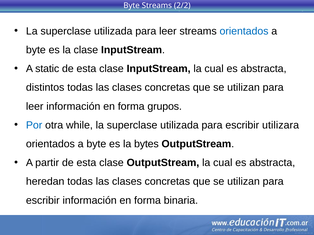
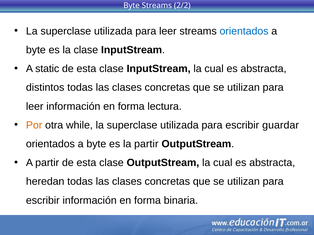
grupos: grupos -> lectura
Por colour: blue -> orange
utilizara: utilizara -> guardar
la bytes: bytes -> partir
